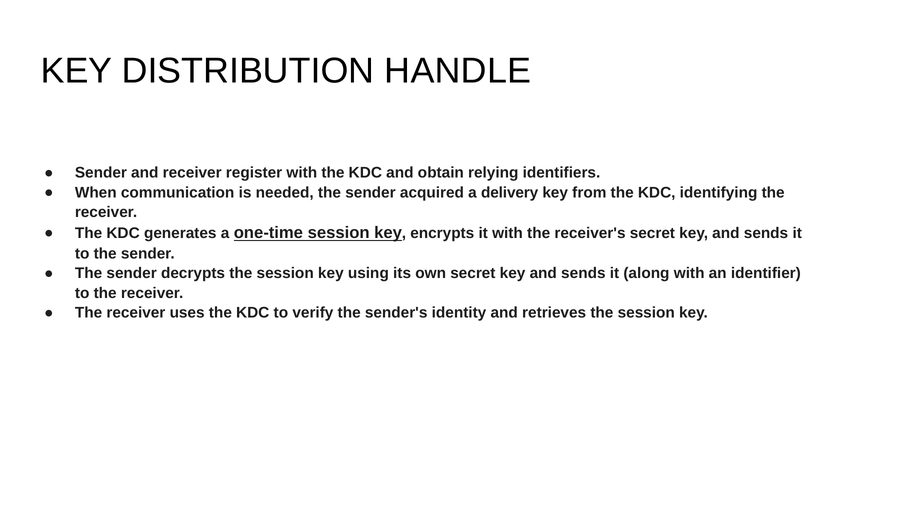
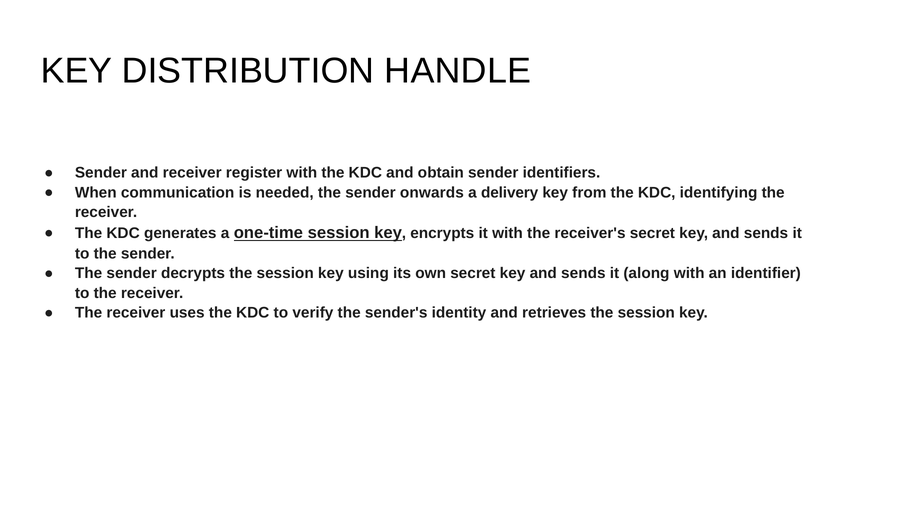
obtain relying: relying -> sender
acquired: acquired -> onwards
